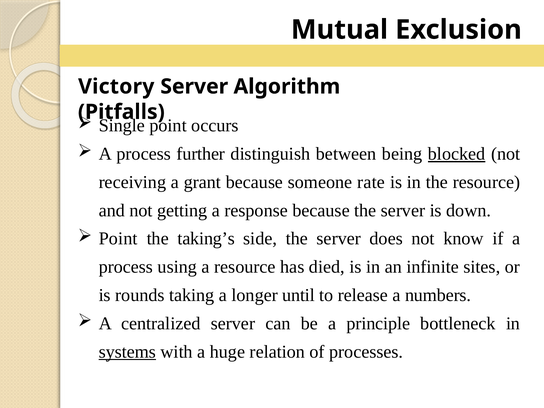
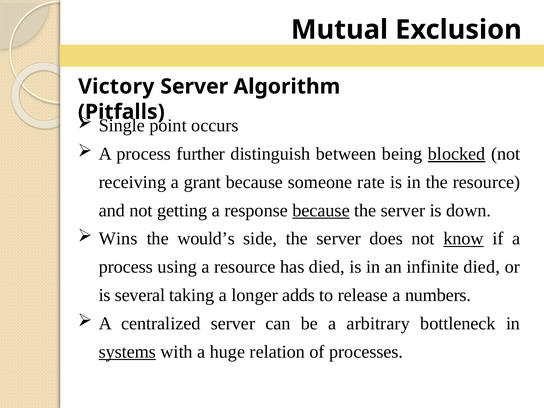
because at (321, 210) underline: none -> present
Point at (118, 239): Point -> Wins
taking’s: taking’s -> would’s
know underline: none -> present
infinite sites: sites -> died
rounds: rounds -> several
until: until -> adds
principle: principle -> arbitrary
